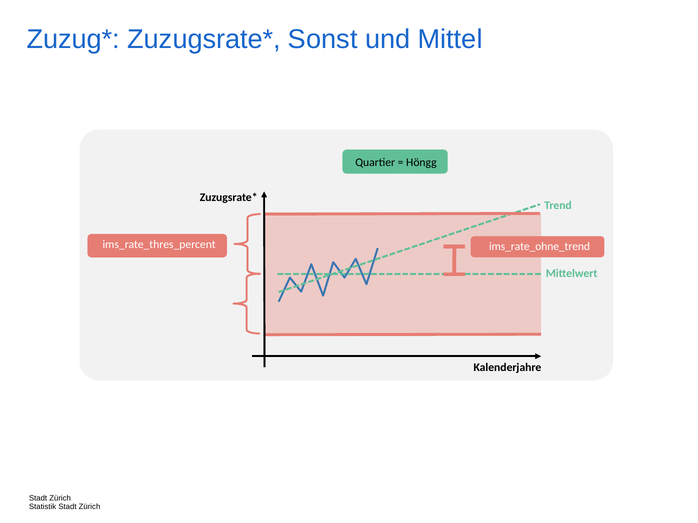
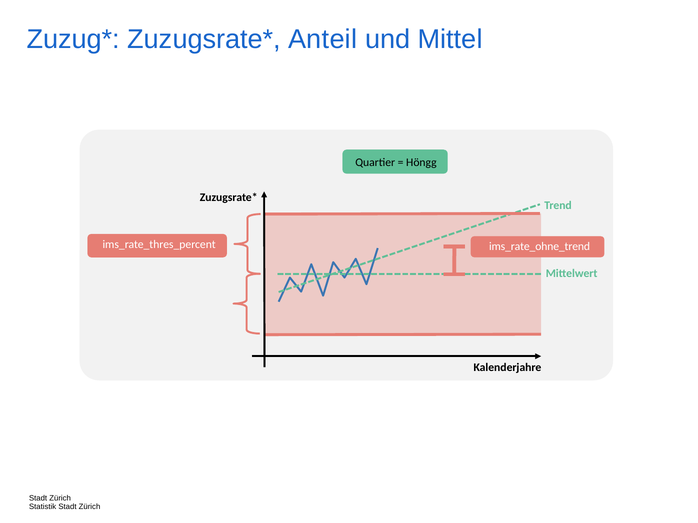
Sonst: Sonst -> Anteil
